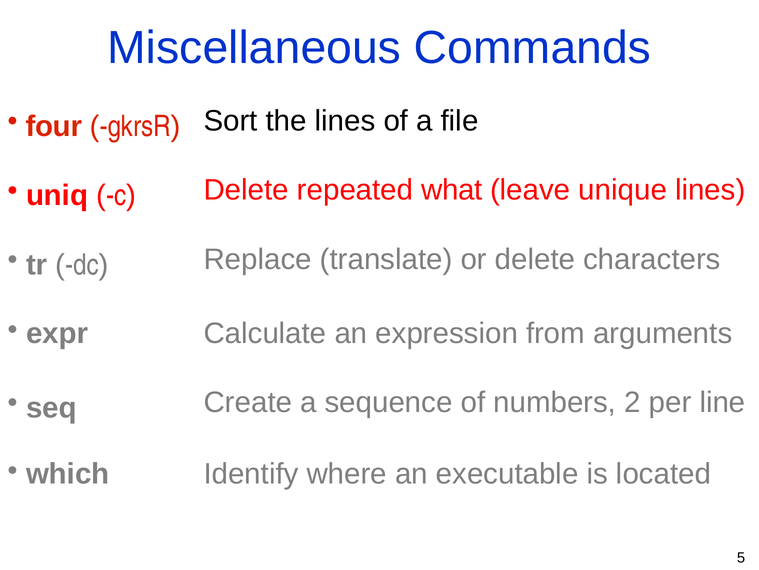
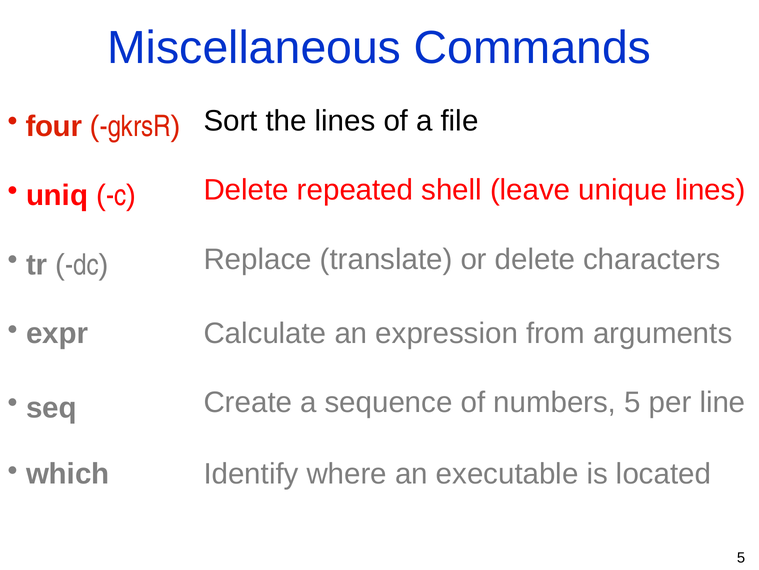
what: what -> shell
numbers 2: 2 -> 5
